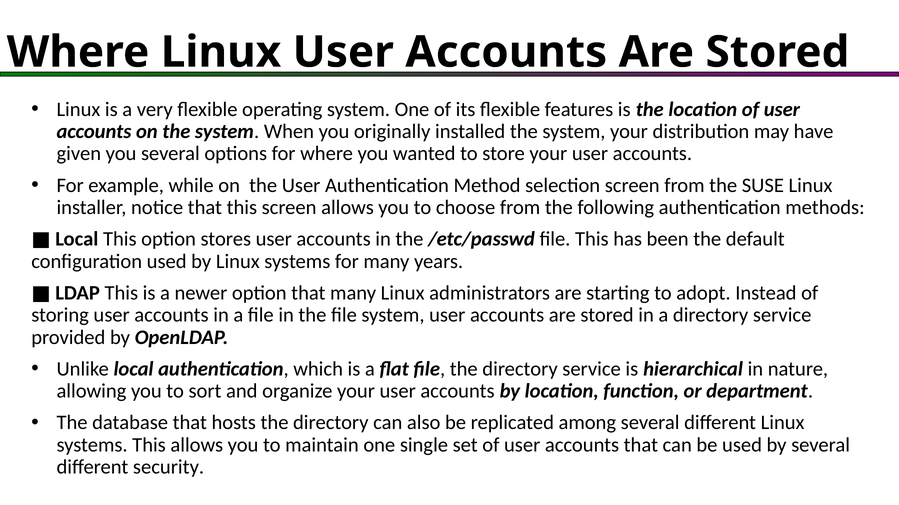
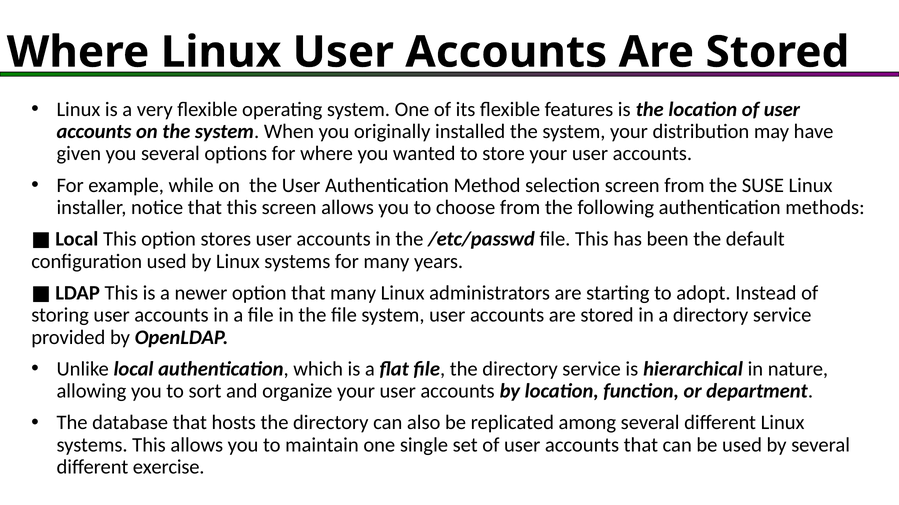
security: security -> exercise
